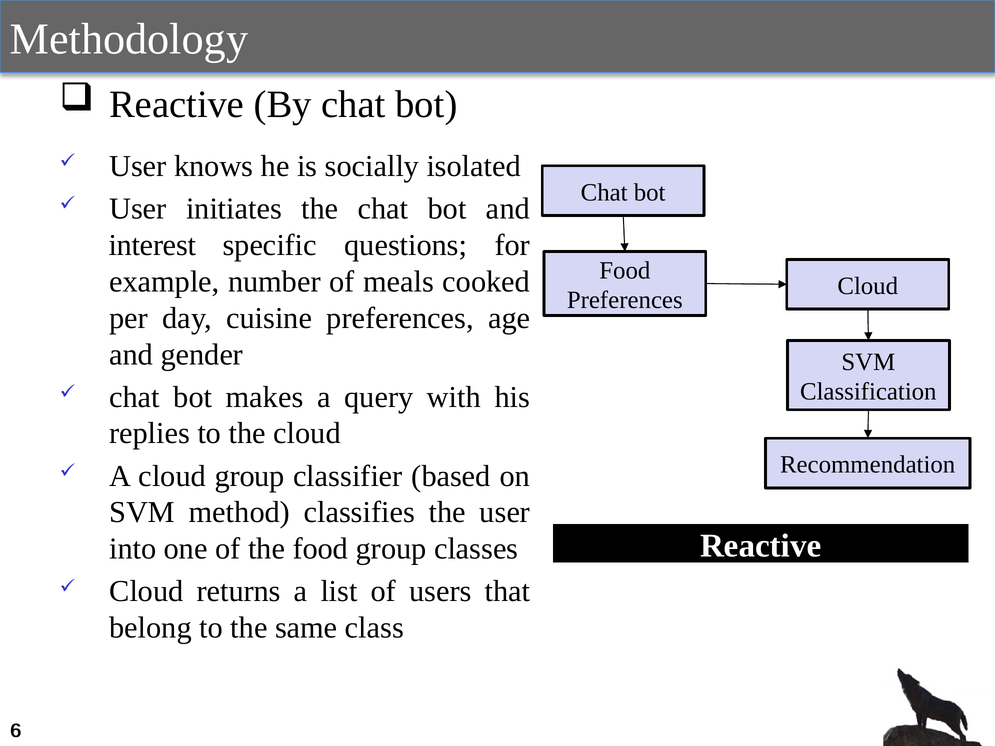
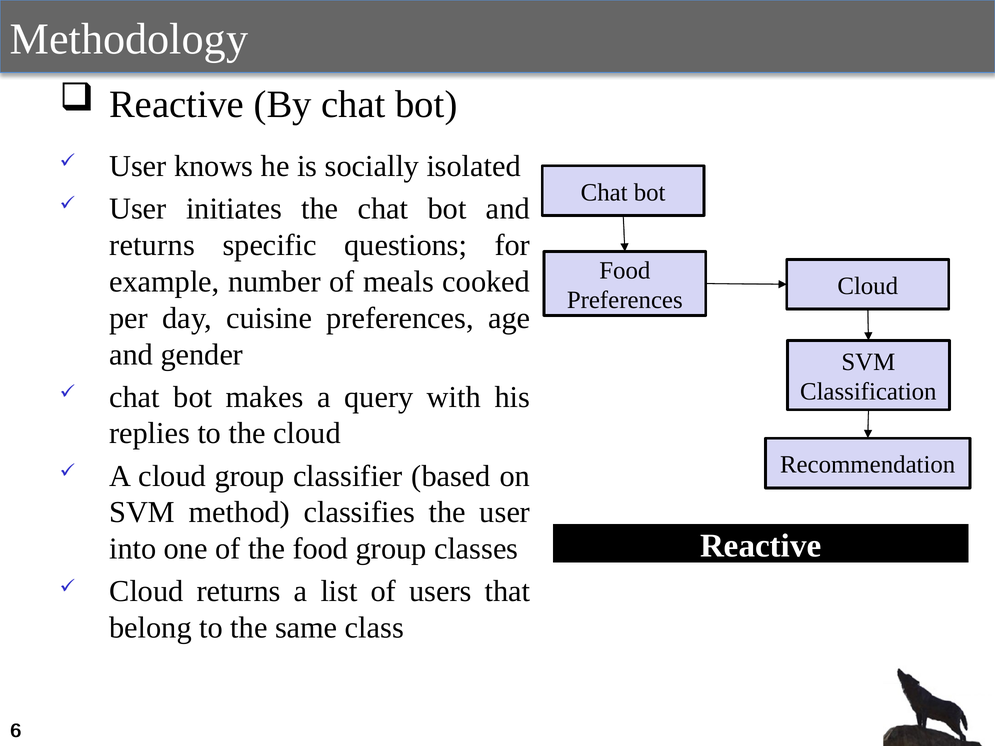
interest at (152, 245): interest -> returns
